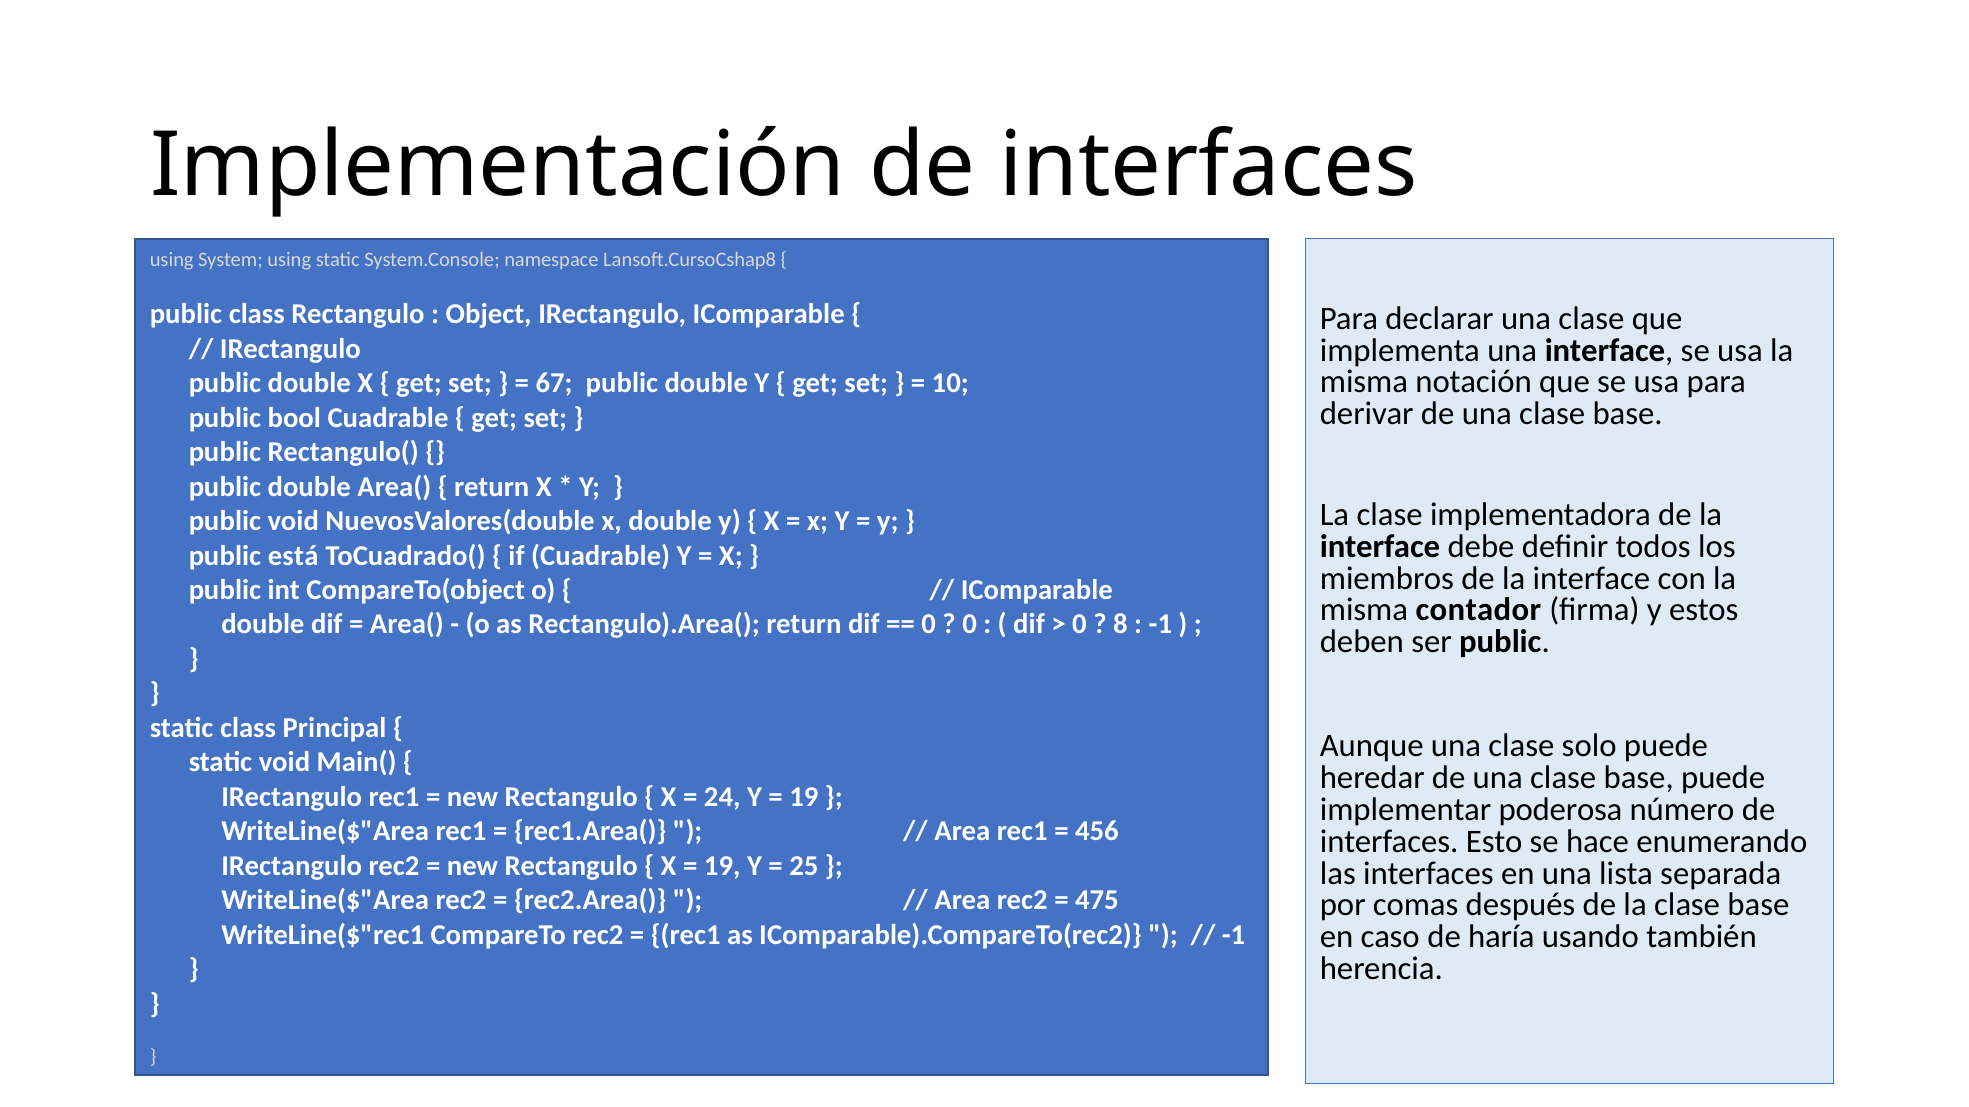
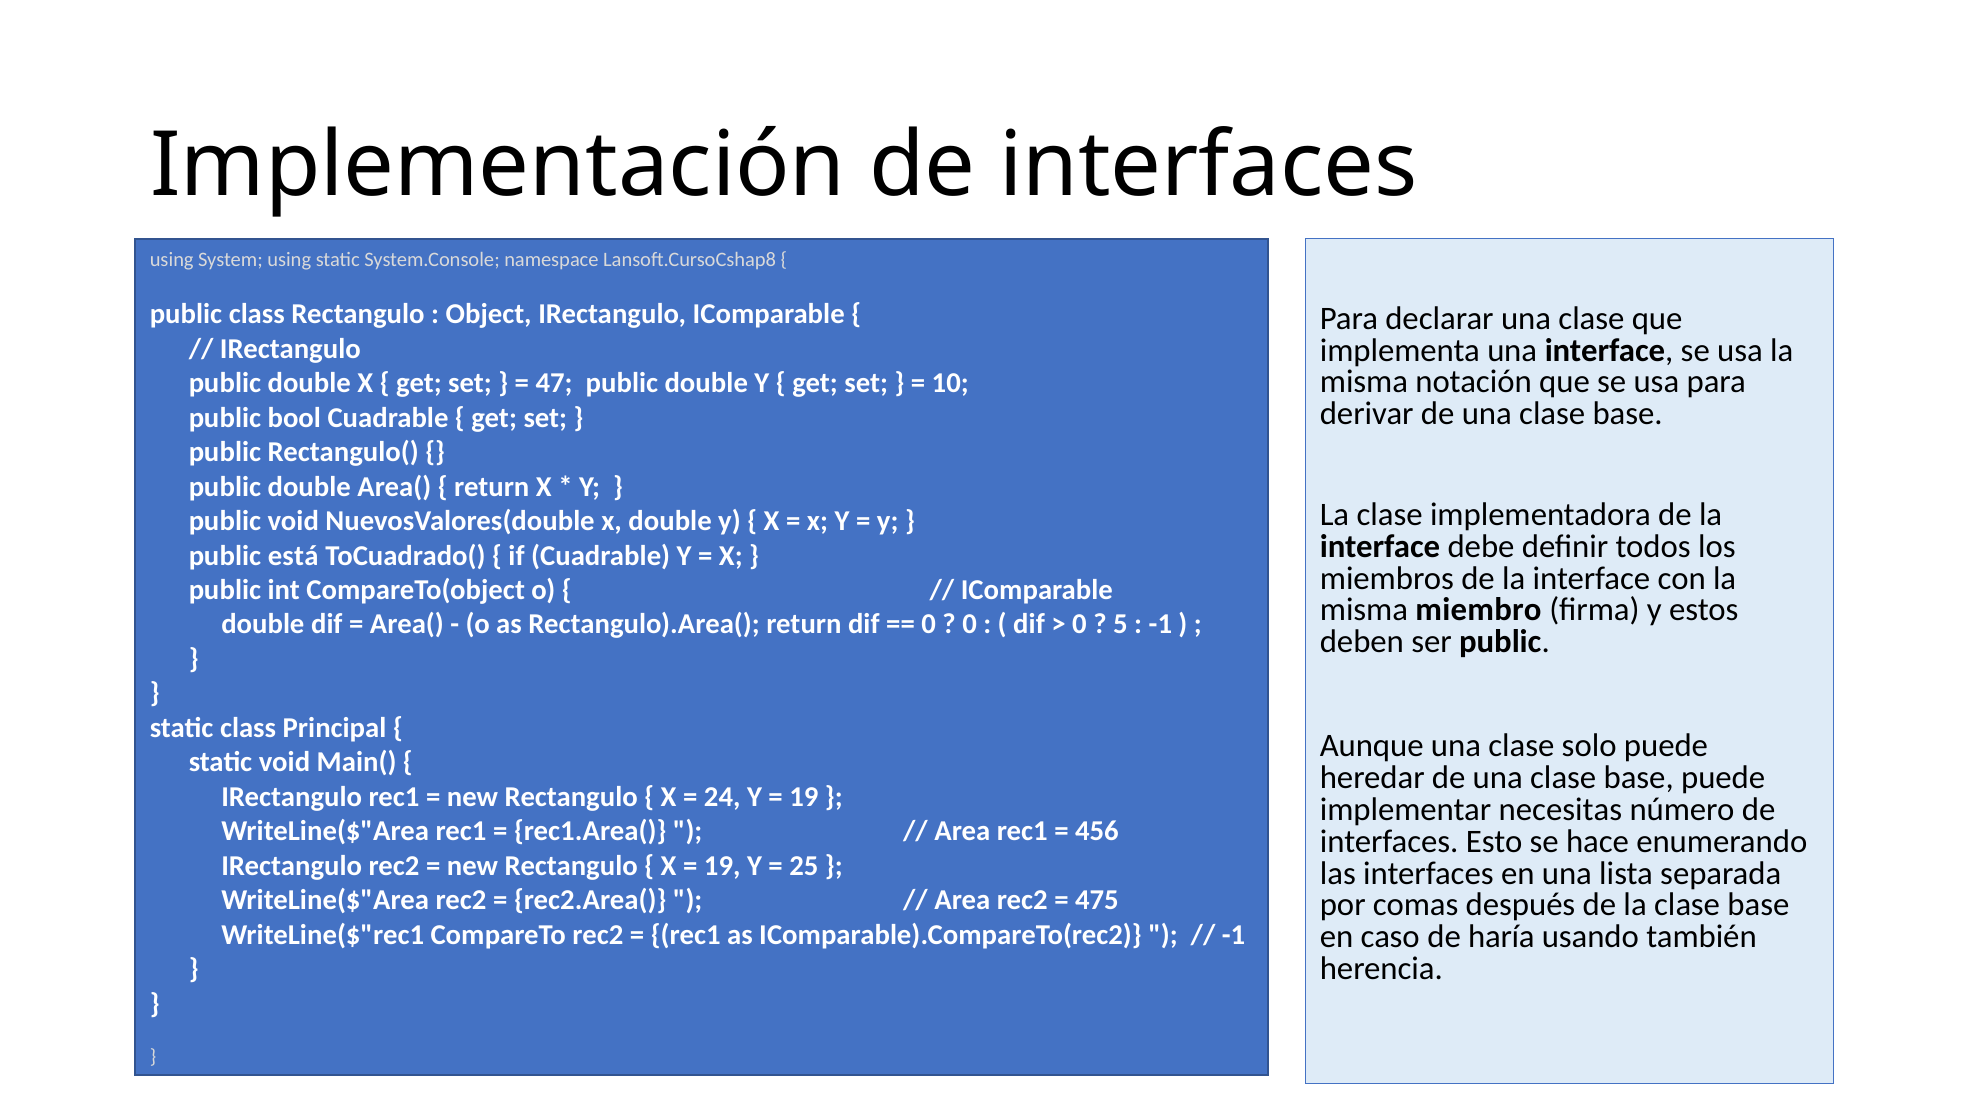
67: 67 -> 47
contador: contador -> miembro
8: 8 -> 5
poderosa: poderosa -> necesitas
